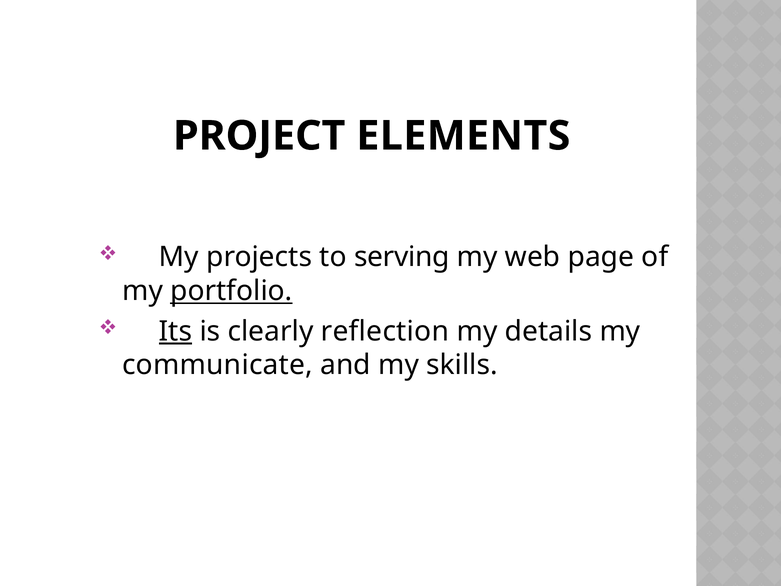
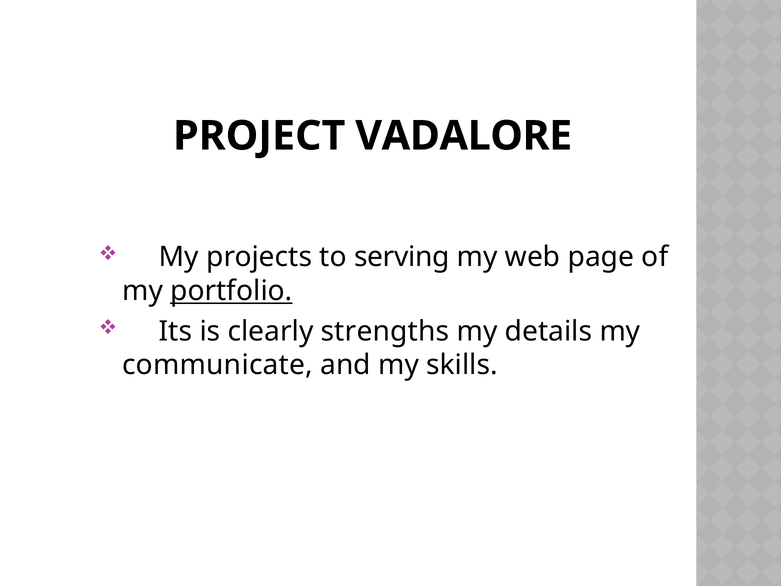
ELEMENTS: ELEMENTS -> VADALORE
Its underline: present -> none
reflection: reflection -> strengths
